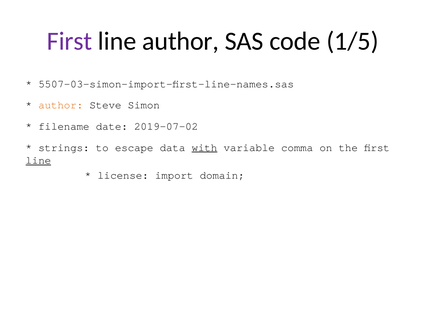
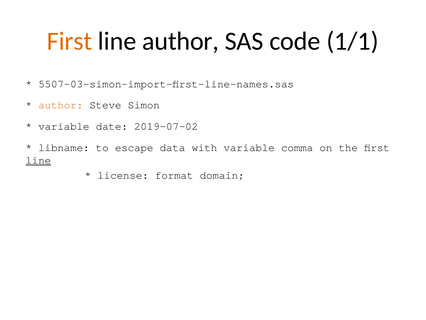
First at (70, 41) colour: purple -> orange
1/5: 1/5 -> 1/1
filename at (64, 126): filename -> variable
strings: strings -> libname
with underline: present -> none
import: import -> format
